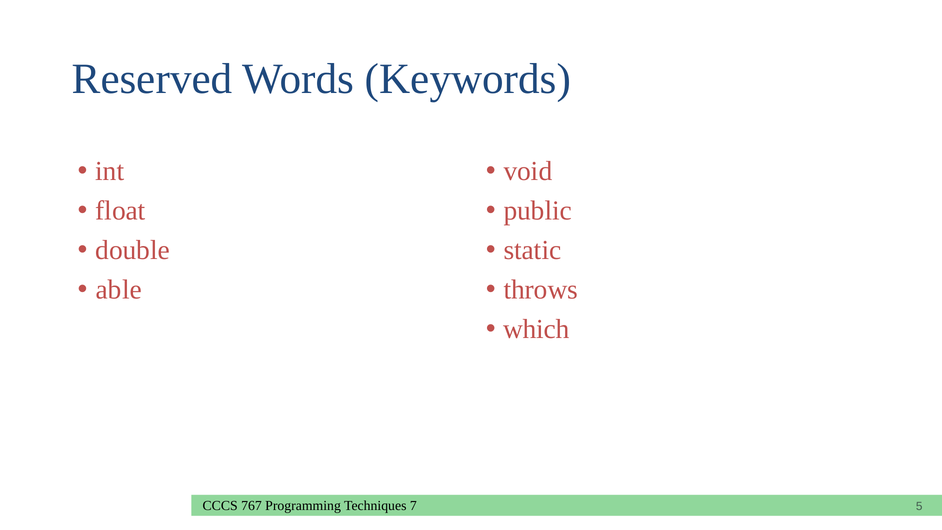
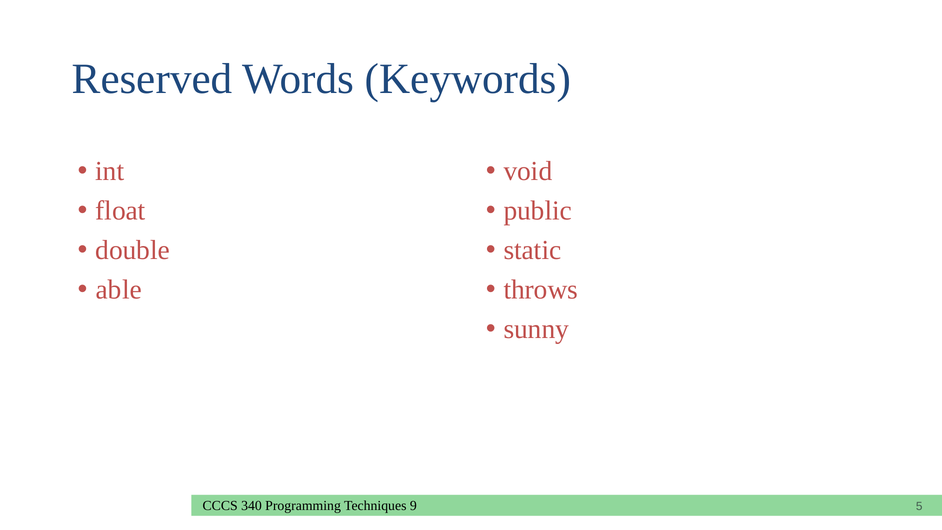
which: which -> sunny
767: 767 -> 340
7: 7 -> 9
